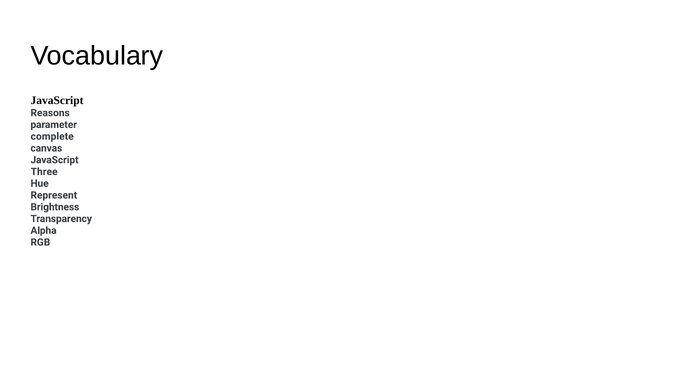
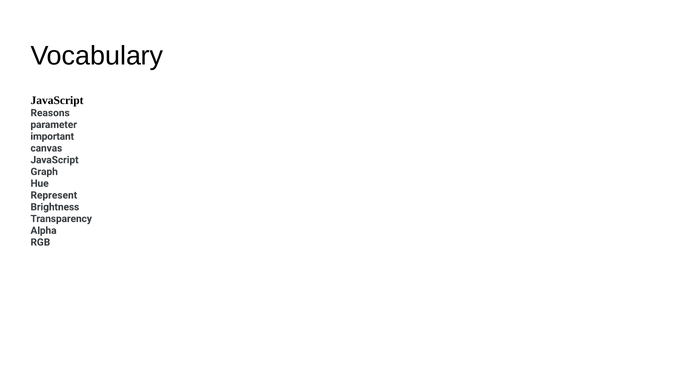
complete: complete -> important
Three: Three -> Graph
